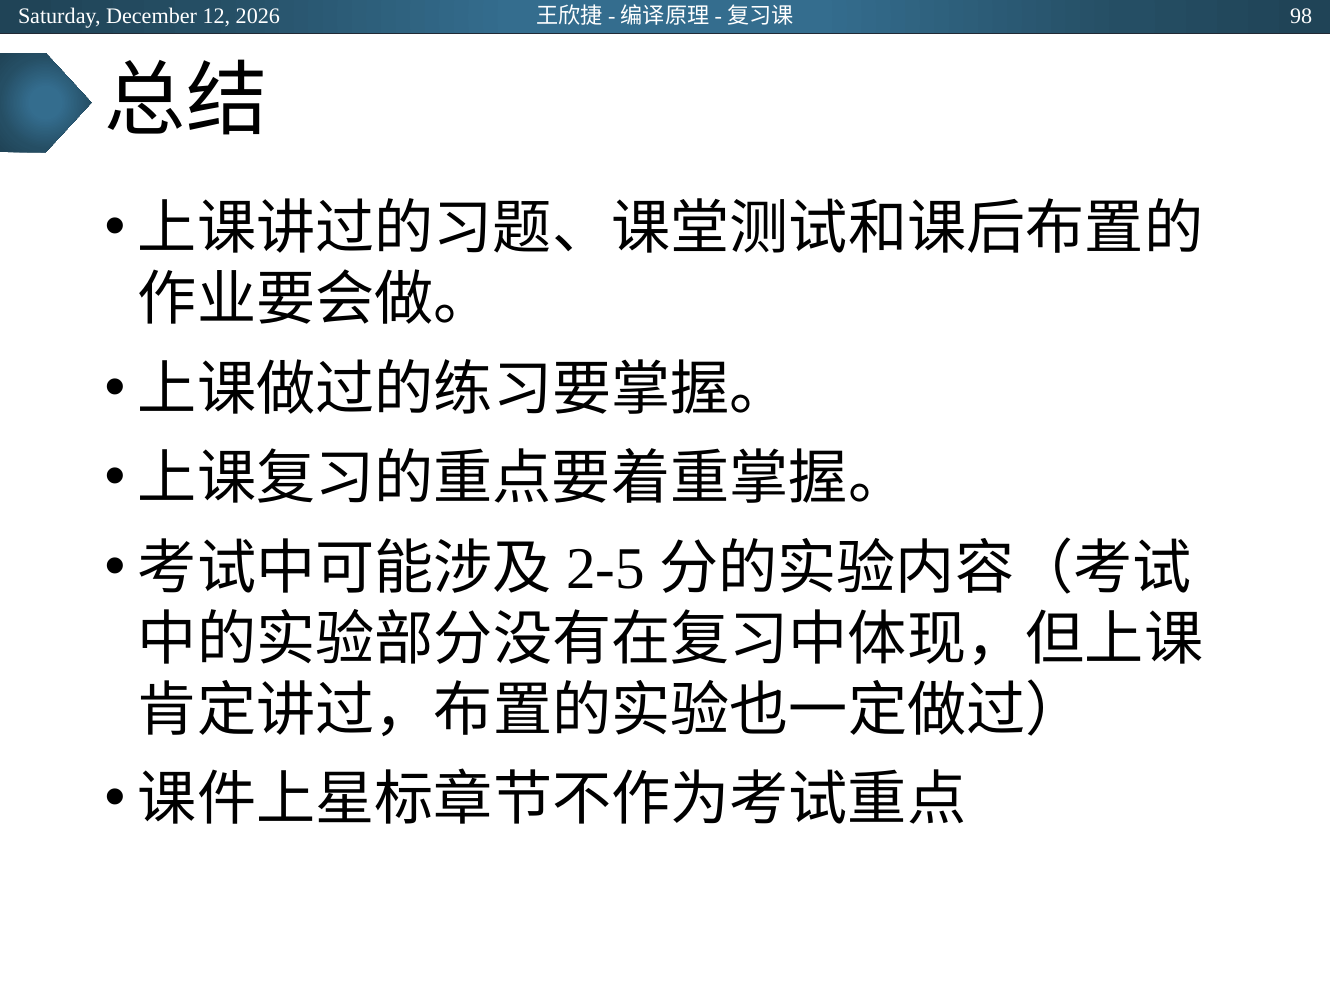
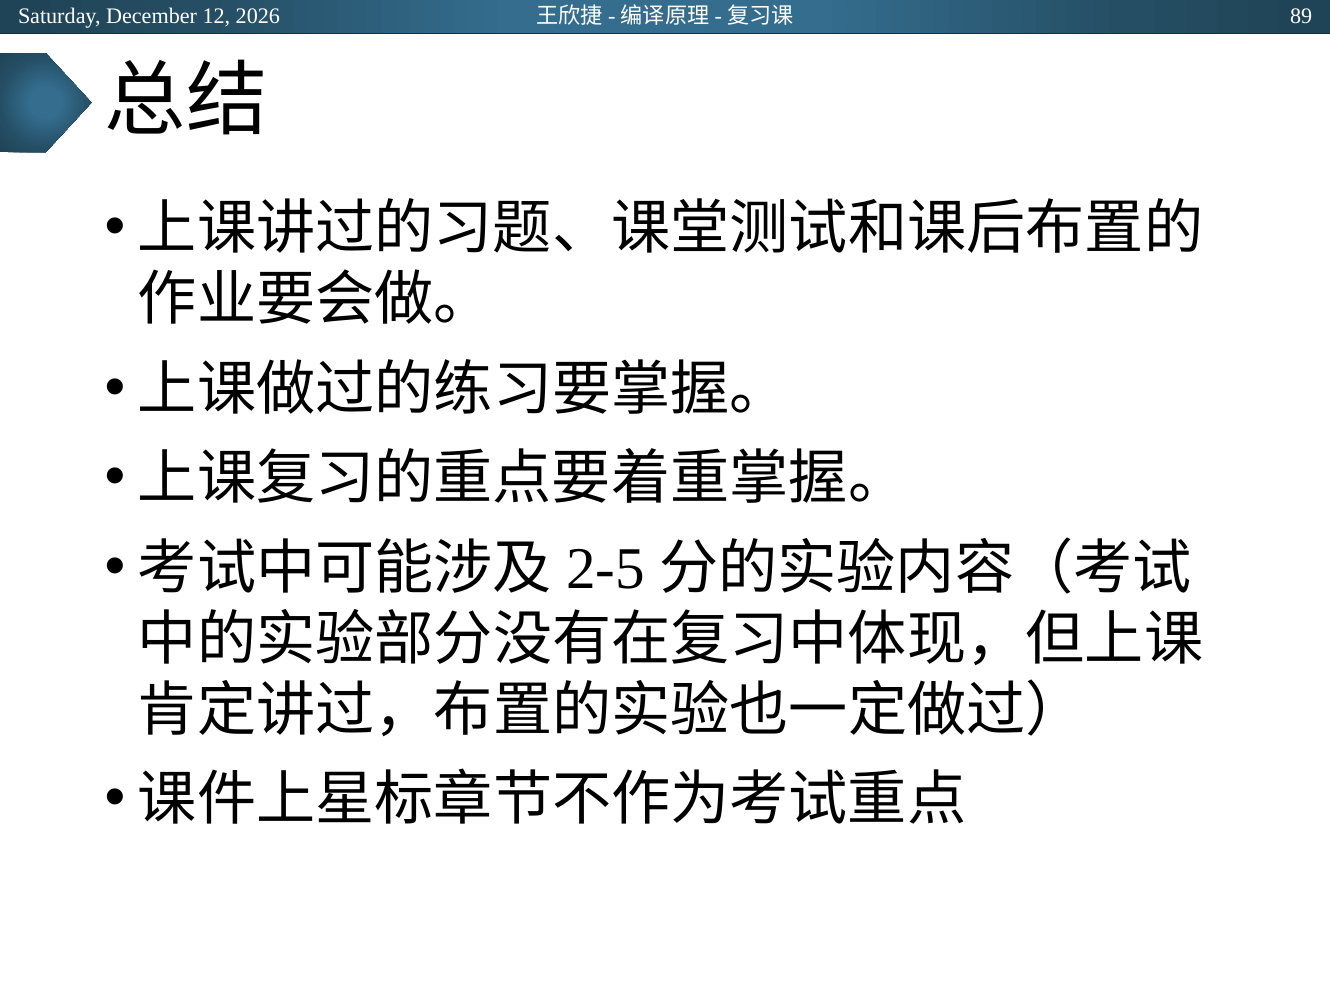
98: 98 -> 89
